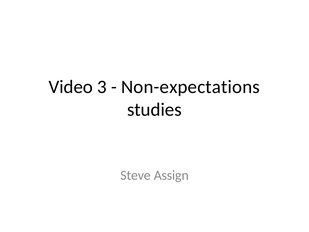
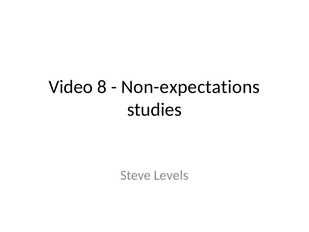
3: 3 -> 8
Assign: Assign -> Levels
